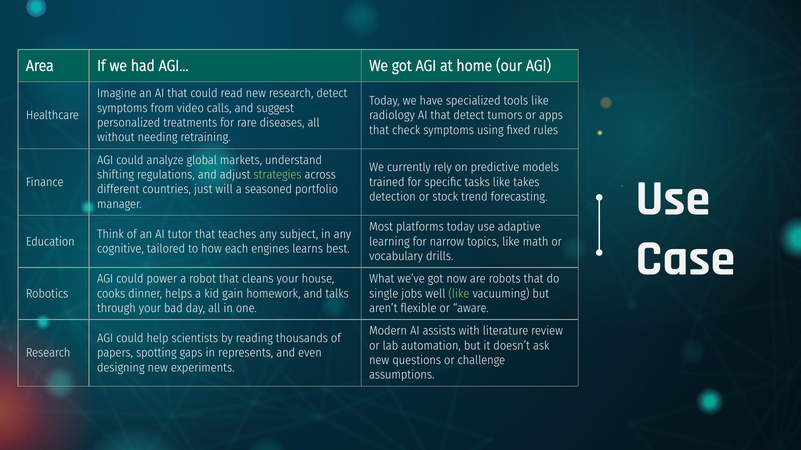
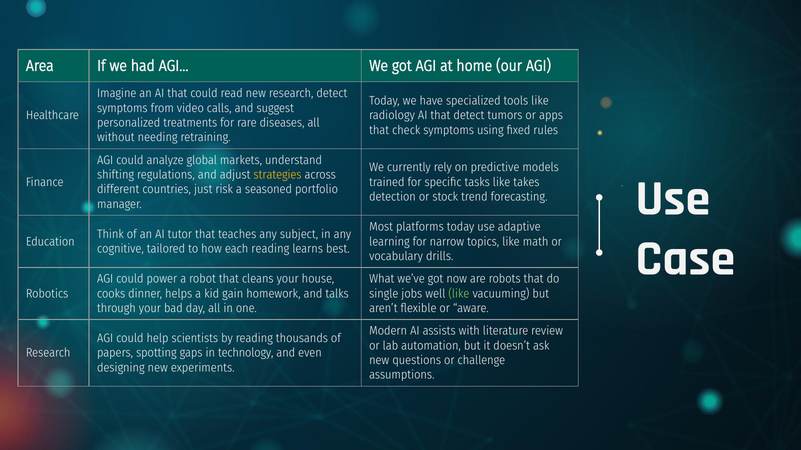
strategies colour: light green -> yellow
will: will -> risk
each engines: engines -> reading
represents: represents -> technology
